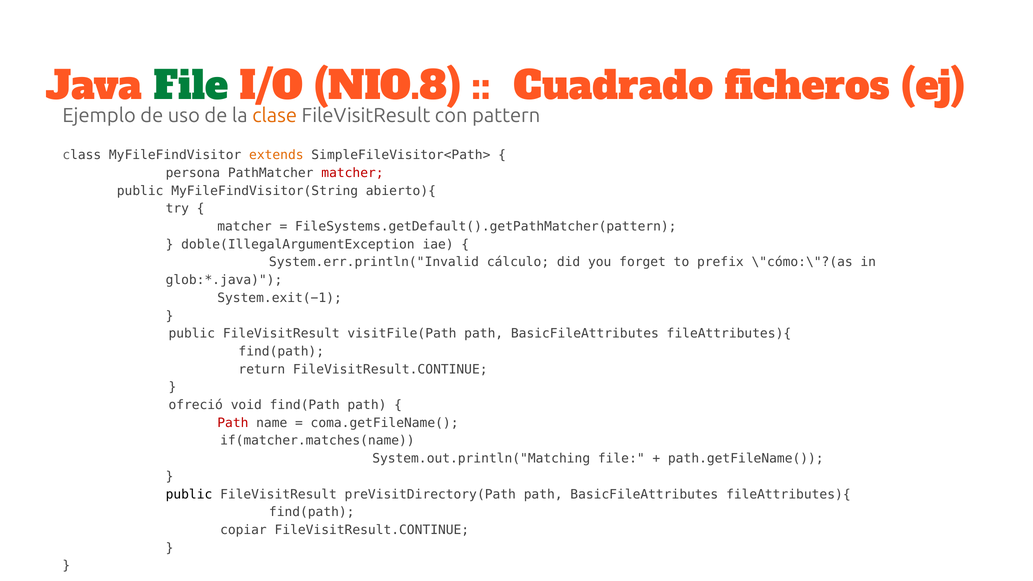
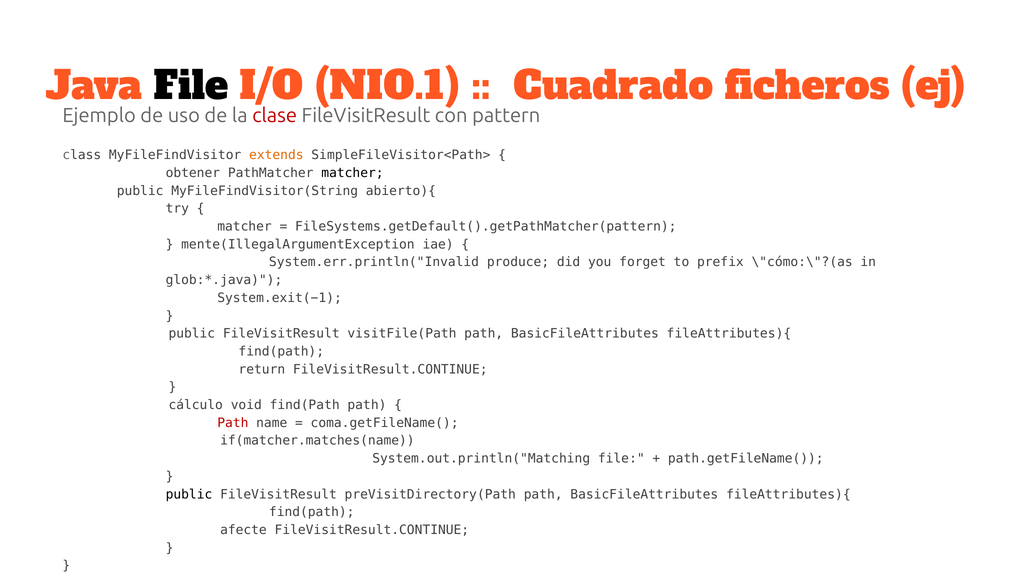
File at (191, 87) colour: green -> black
NIO.8: NIO.8 -> NIO.1
clase colour: orange -> red
persona: persona -> obtener
matcher at (352, 173) colour: red -> black
doble(IllegalArgumentException: doble(IllegalArgumentException -> mente(IllegalArgumentException
cálculo: cálculo -> produce
ofreció: ofreció -> cálculo
copiar: copiar -> afecte
